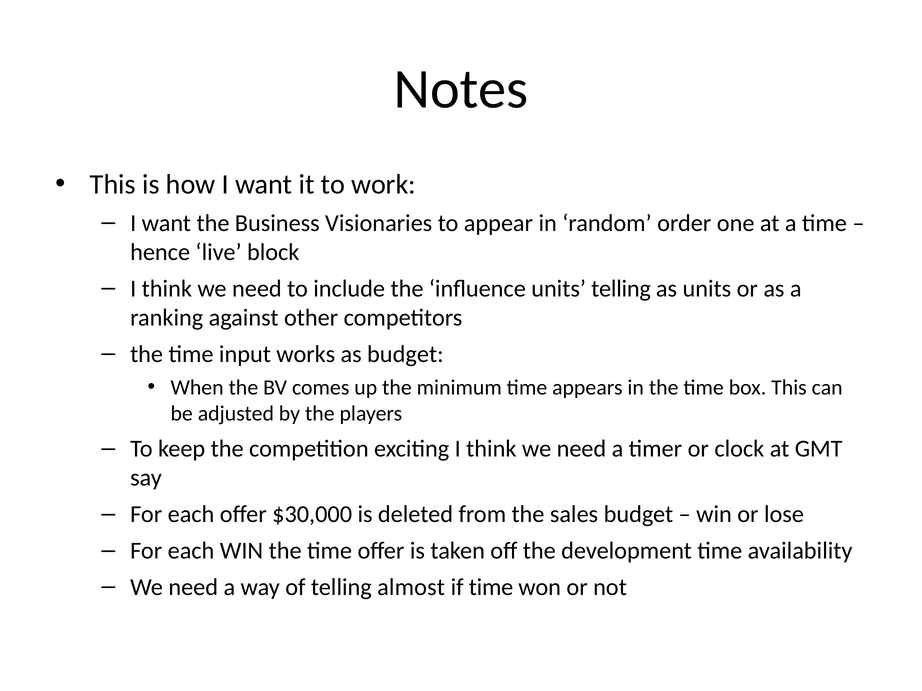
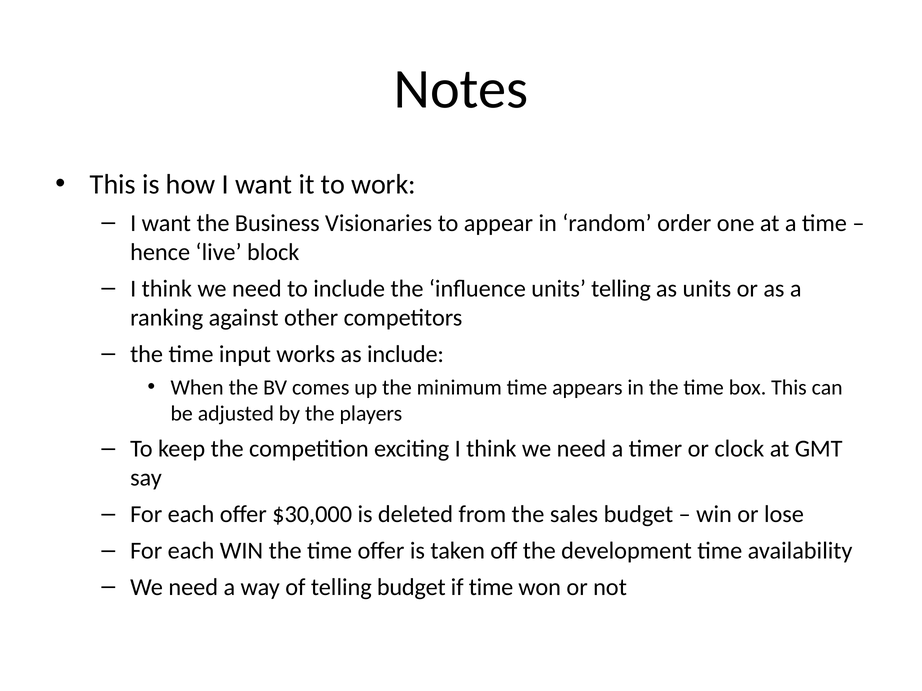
as budget: budget -> include
telling almost: almost -> budget
